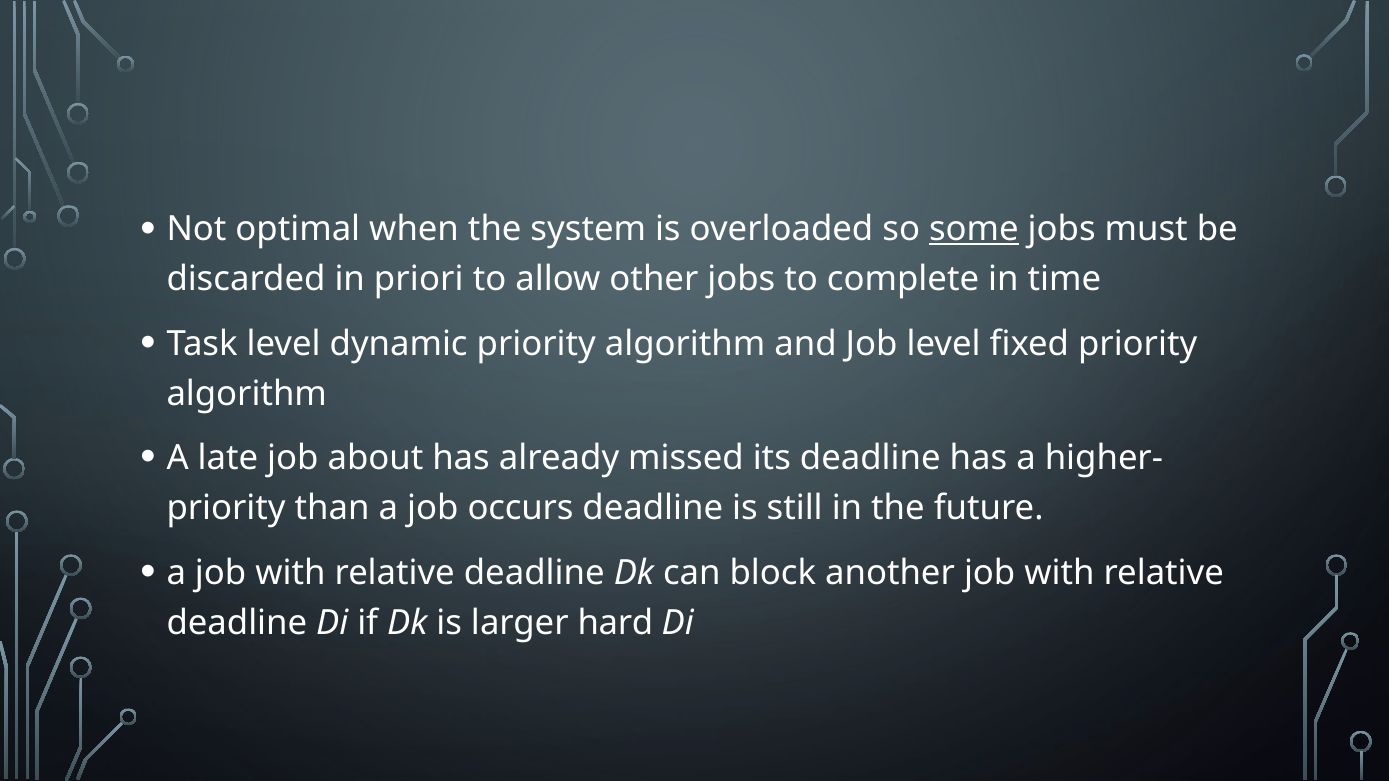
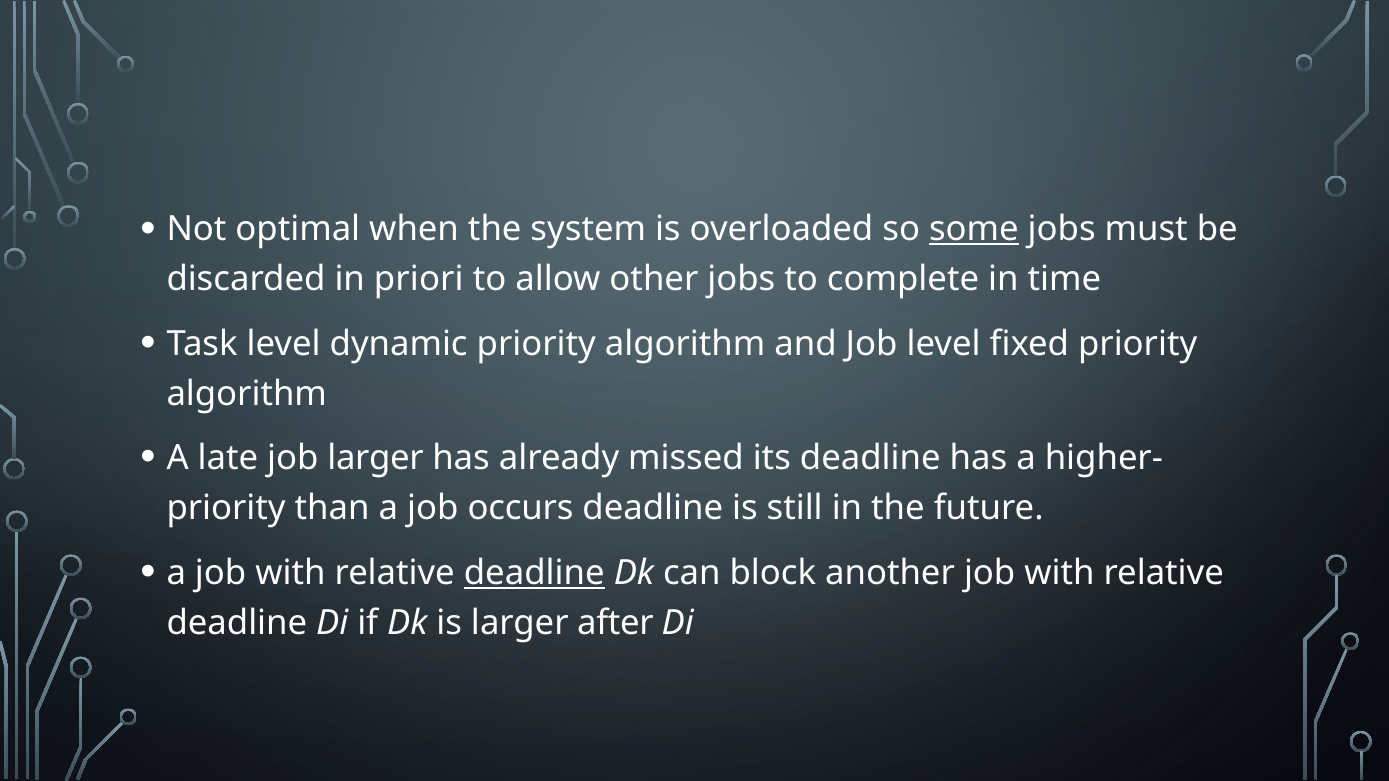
job about: about -> larger
deadline at (534, 573) underline: none -> present
hard: hard -> after
